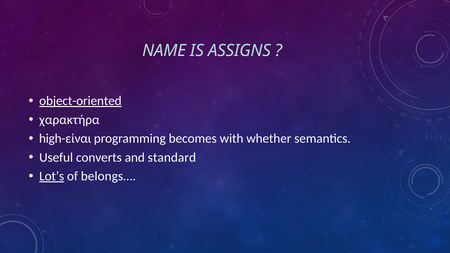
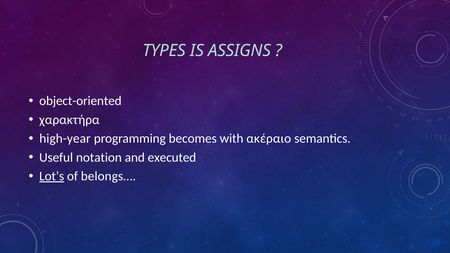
NAME: NAME -> TYPES
object-oriented underline: present -> none
high-είναι: high-είναι -> high-year
whether: whether -> ακέραιο
converts: converts -> notation
standard: standard -> executed
